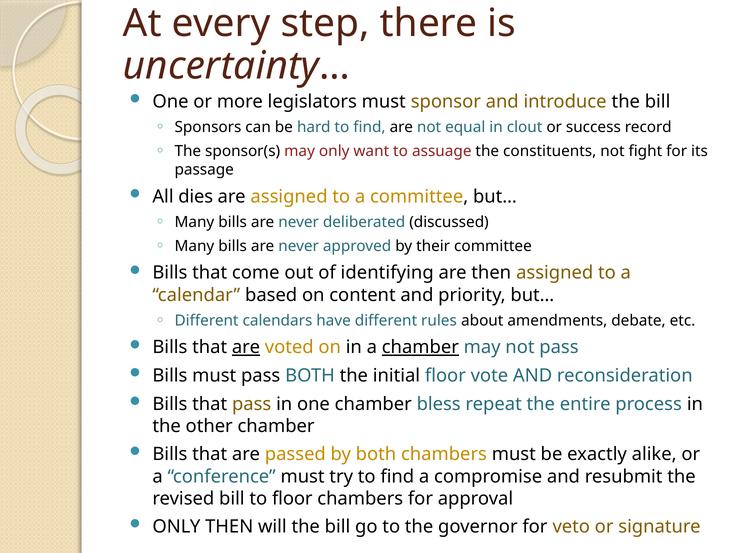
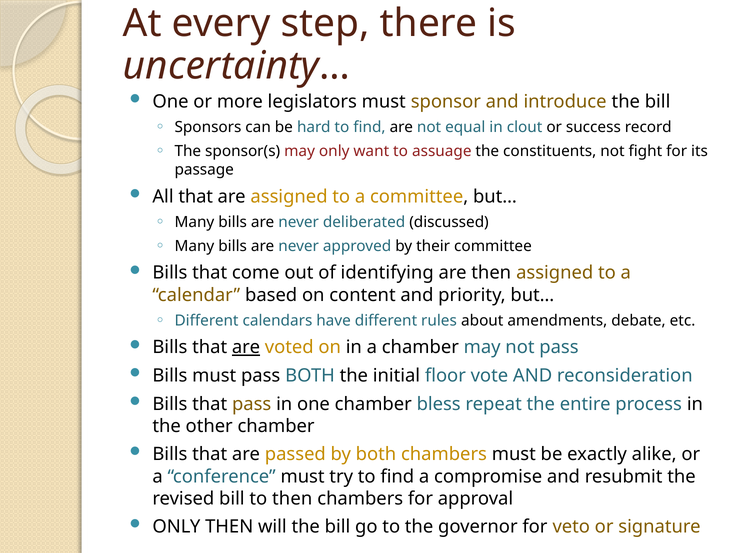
All dies: dies -> that
chamber at (420, 347) underline: present -> none
to floor: floor -> then
